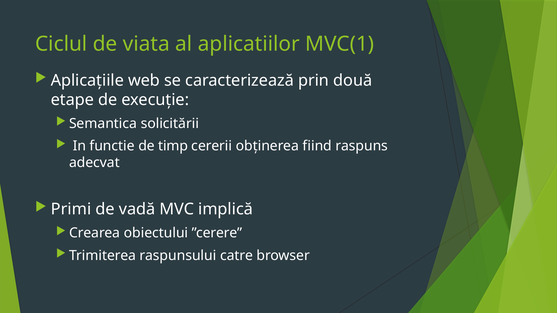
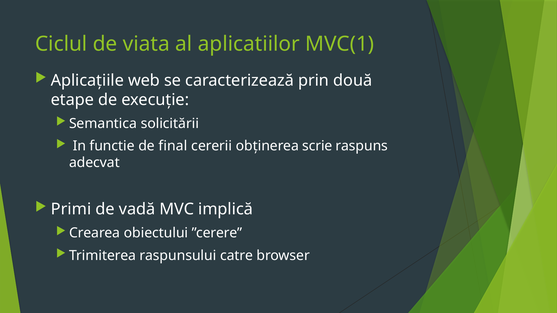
timp: timp -> final
fiind: fiind -> scrie
